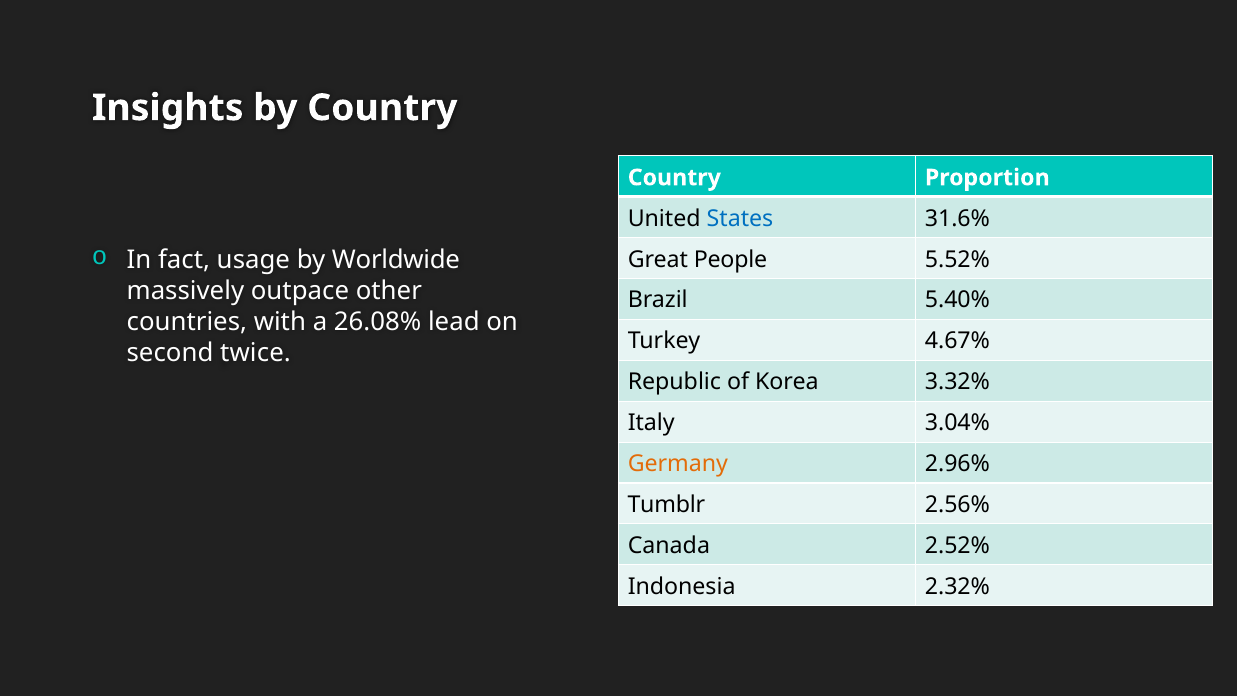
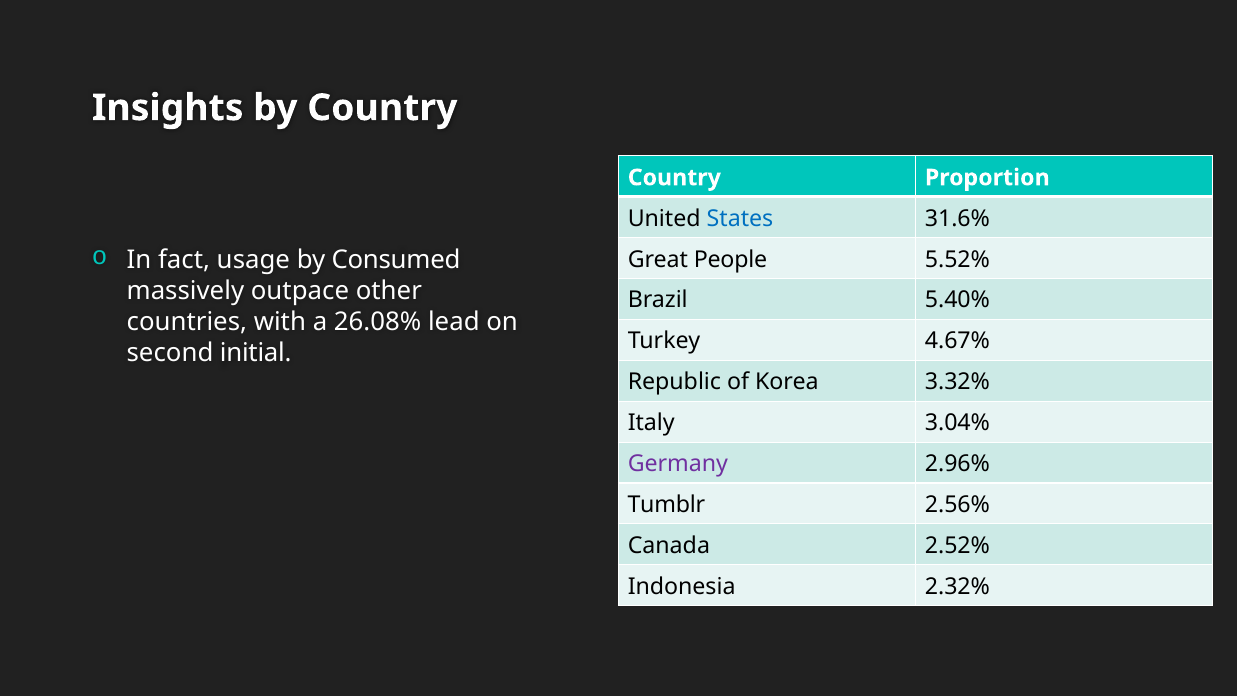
Worldwide: Worldwide -> Consumed
twice: twice -> initial
Germany colour: orange -> purple
